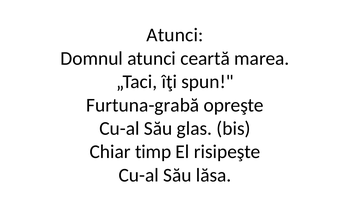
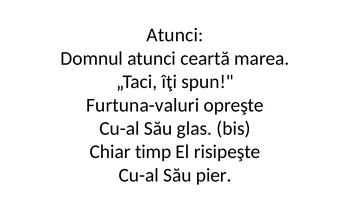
Furtuna-grabă: Furtuna-grabă -> Furtuna-valuri
lăsa: lăsa -> pier
